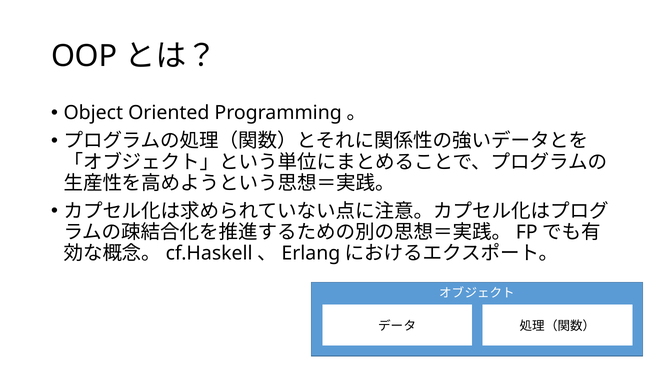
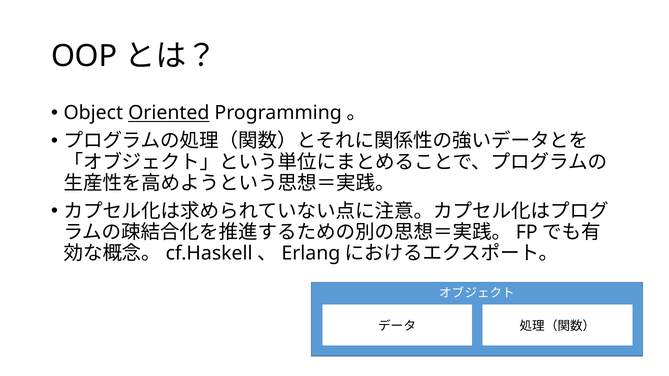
Oriented underline: none -> present
